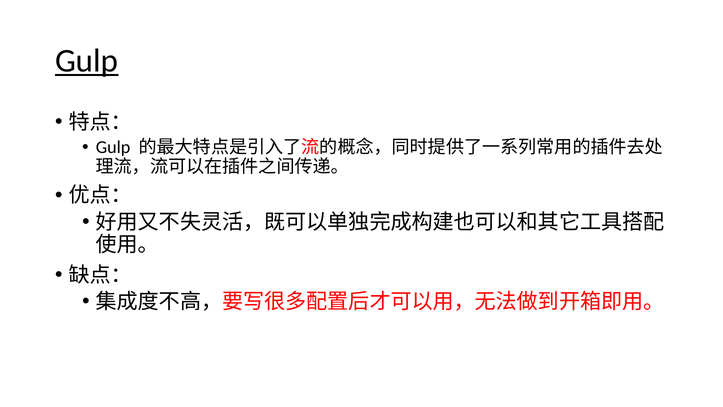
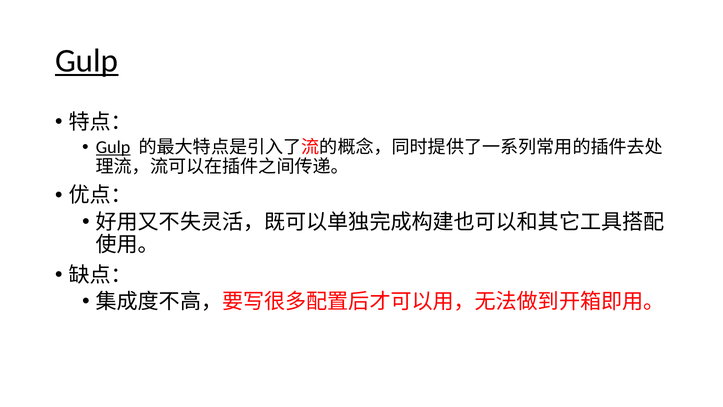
Gulp at (113, 147) underline: none -> present
